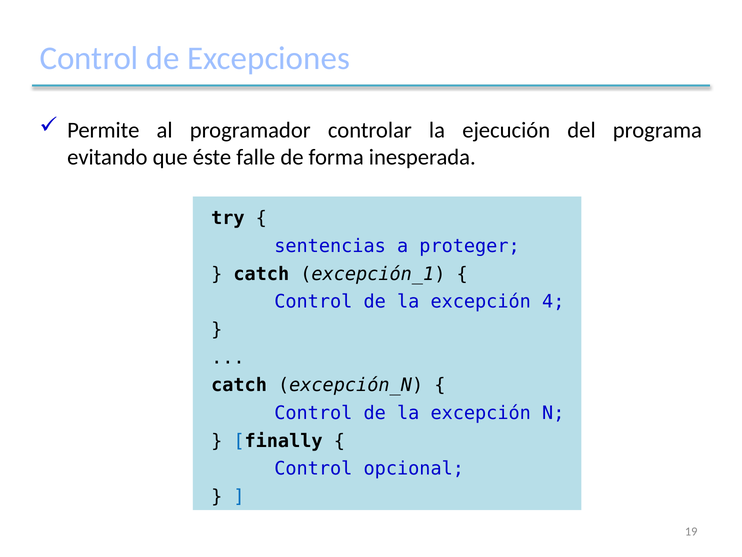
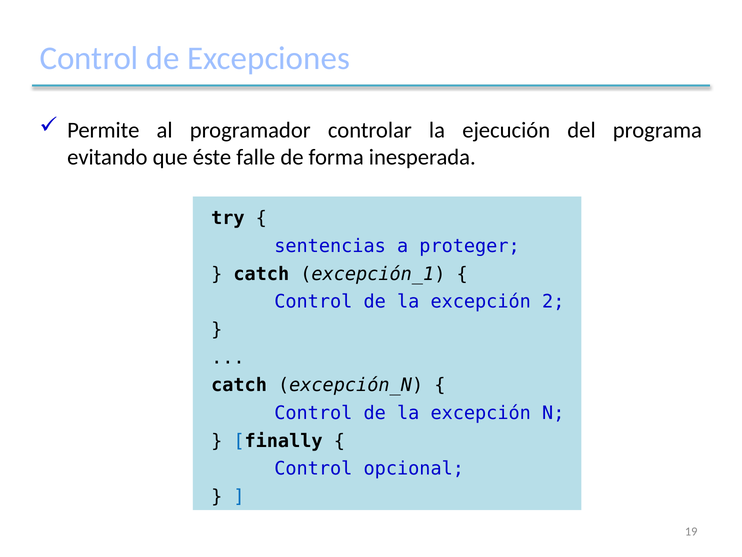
4: 4 -> 2
